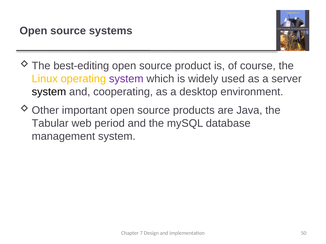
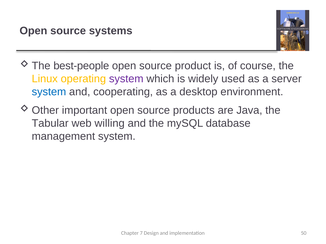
best-editing: best-editing -> best-people
system at (49, 92) colour: black -> blue
period: period -> willing
